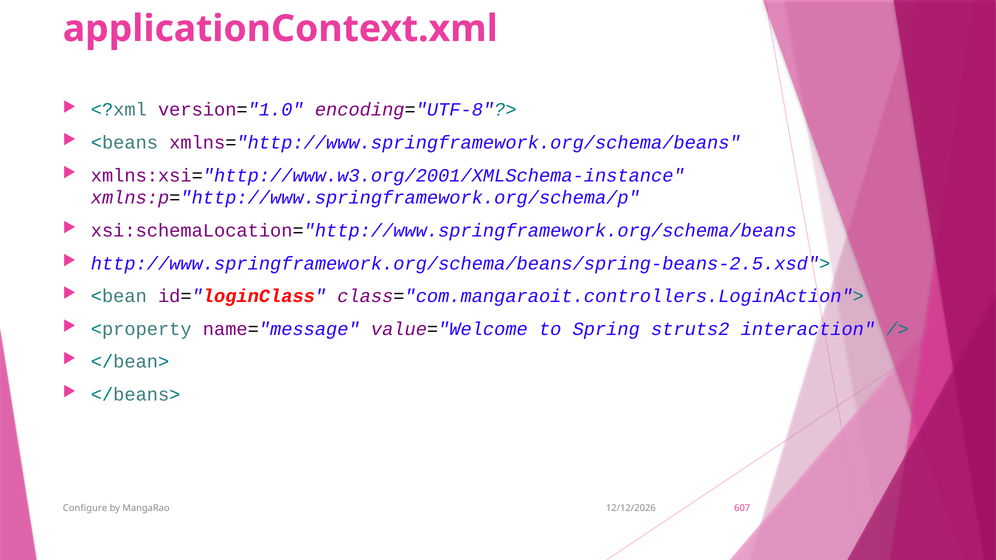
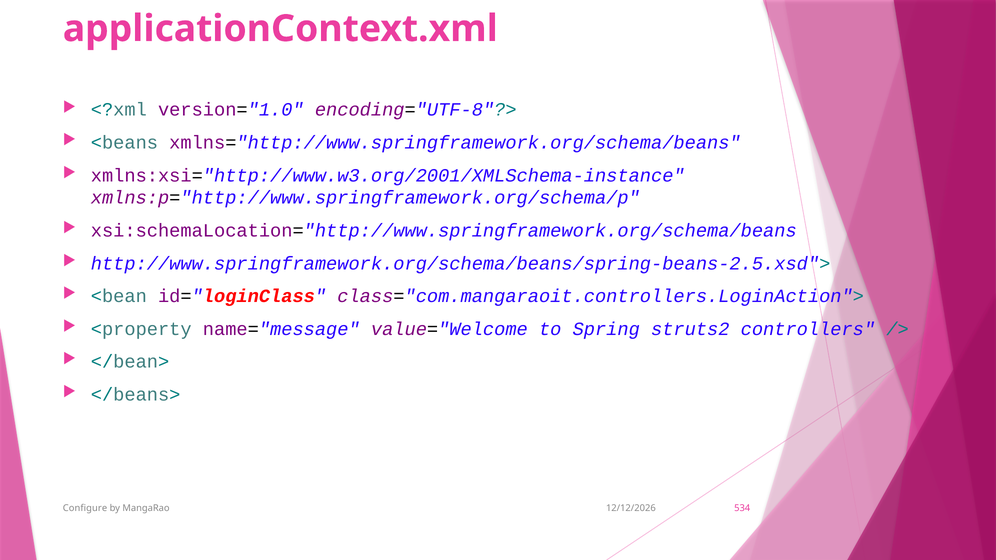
interaction: interaction -> controllers
607: 607 -> 534
